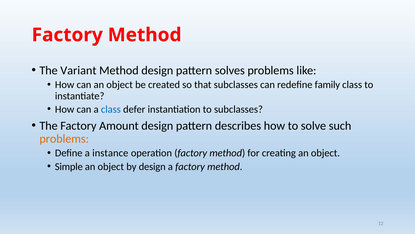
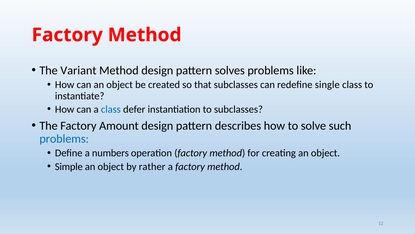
family: family -> single
problems at (64, 139) colour: orange -> blue
instance: instance -> numbers
by design: design -> rather
